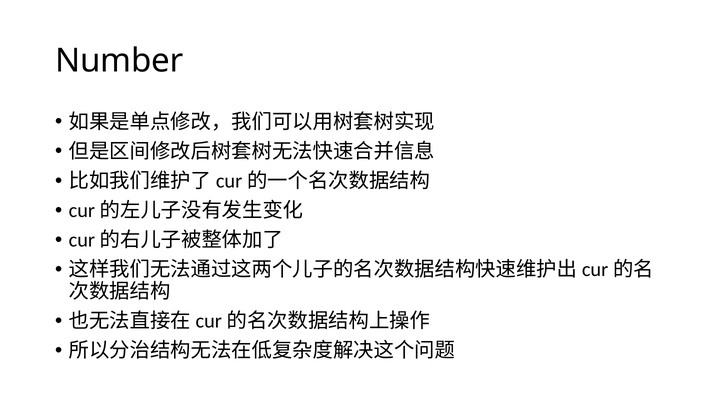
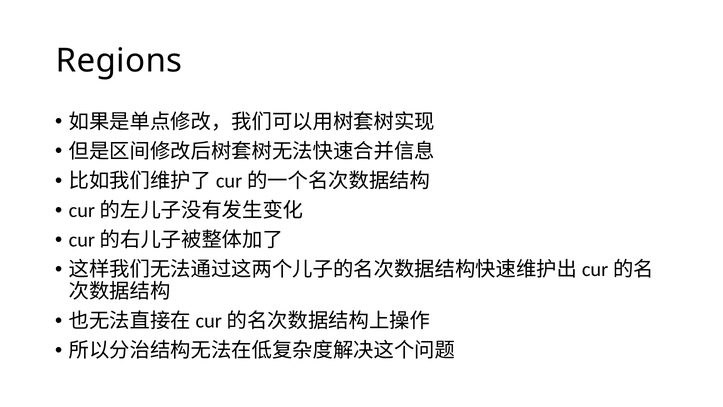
Number: Number -> Regions
